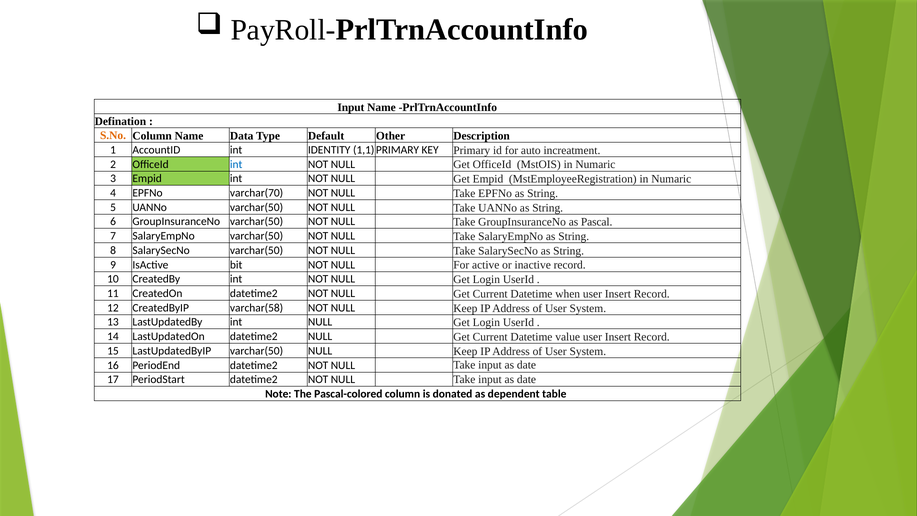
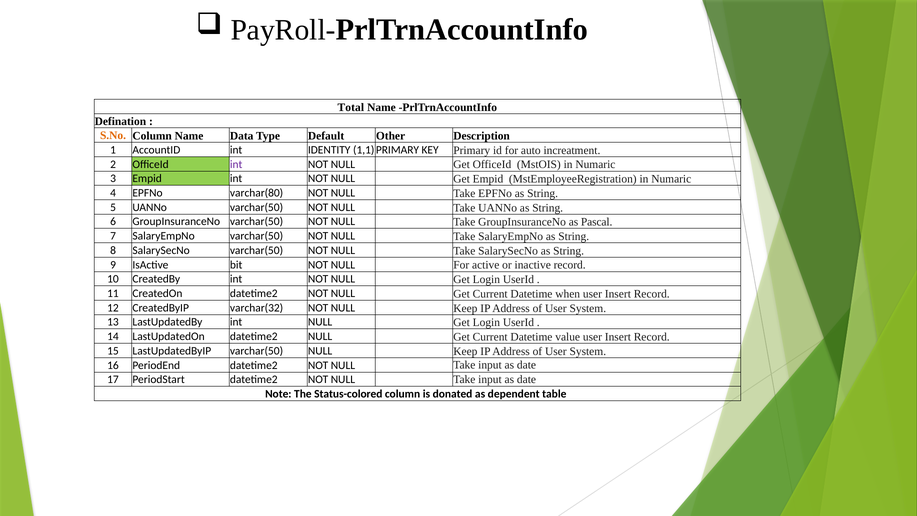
Input at (351, 107): Input -> Total
int at (236, 164) colour: blue -> purple
varchar(70: varchar(70 -> varchar(80
varchar(58: varchar(58 -> varchar(32
Pascal-colored: Pascal-colored -> Status-colored
